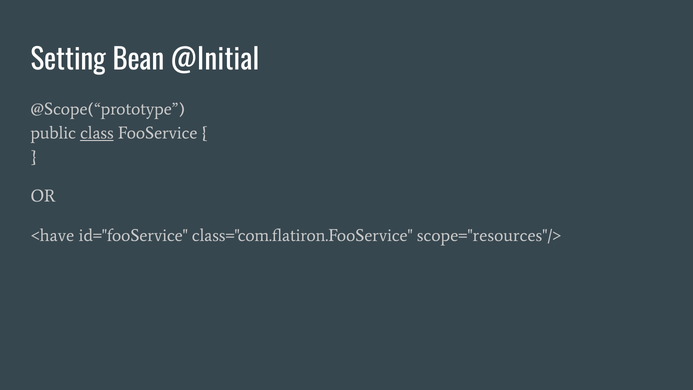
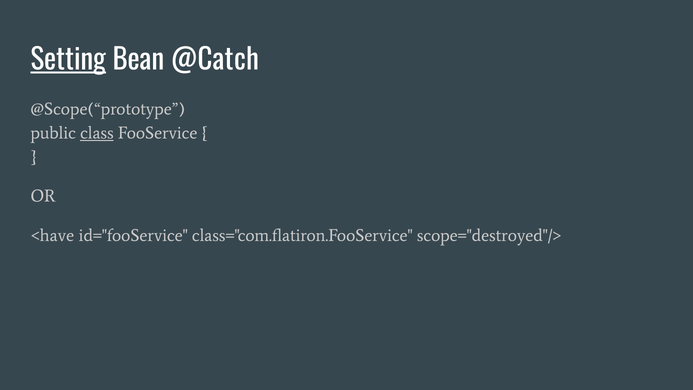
Setting underline: none -> present
@Initial: @Initial -> @Catch
scope="resources"/>: scope="resources"/> -> scope="destroyed"/>
